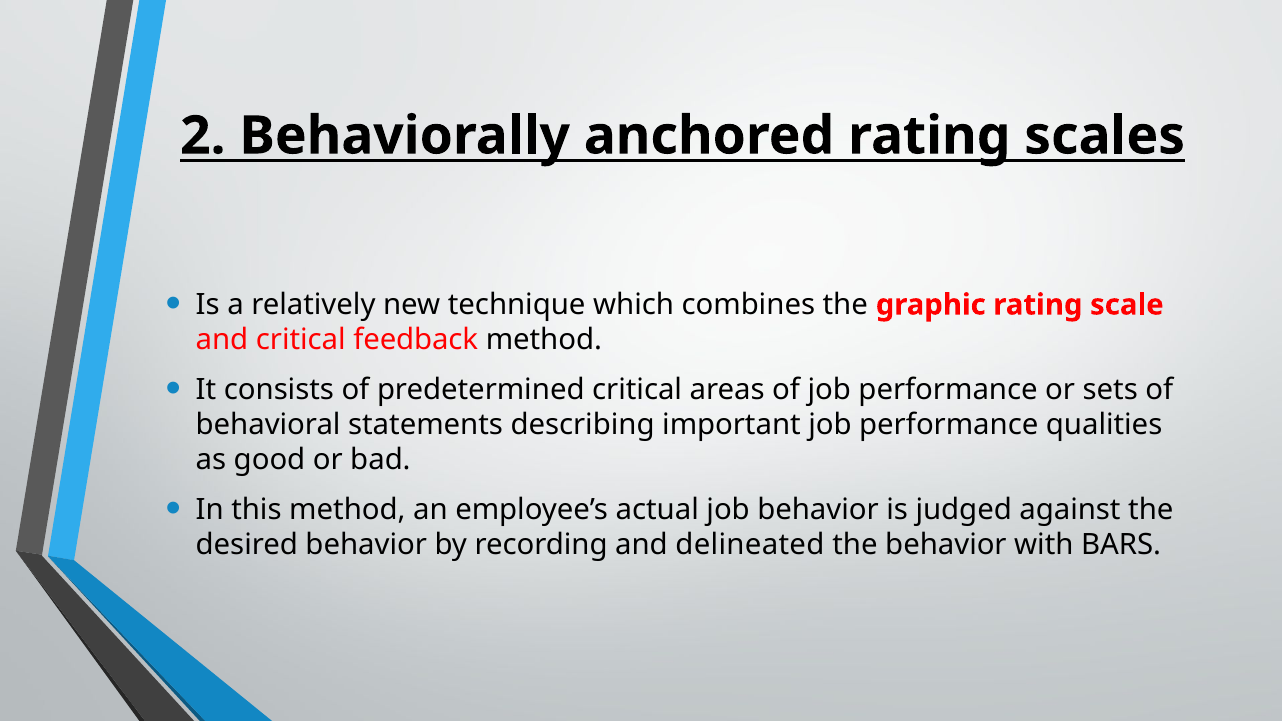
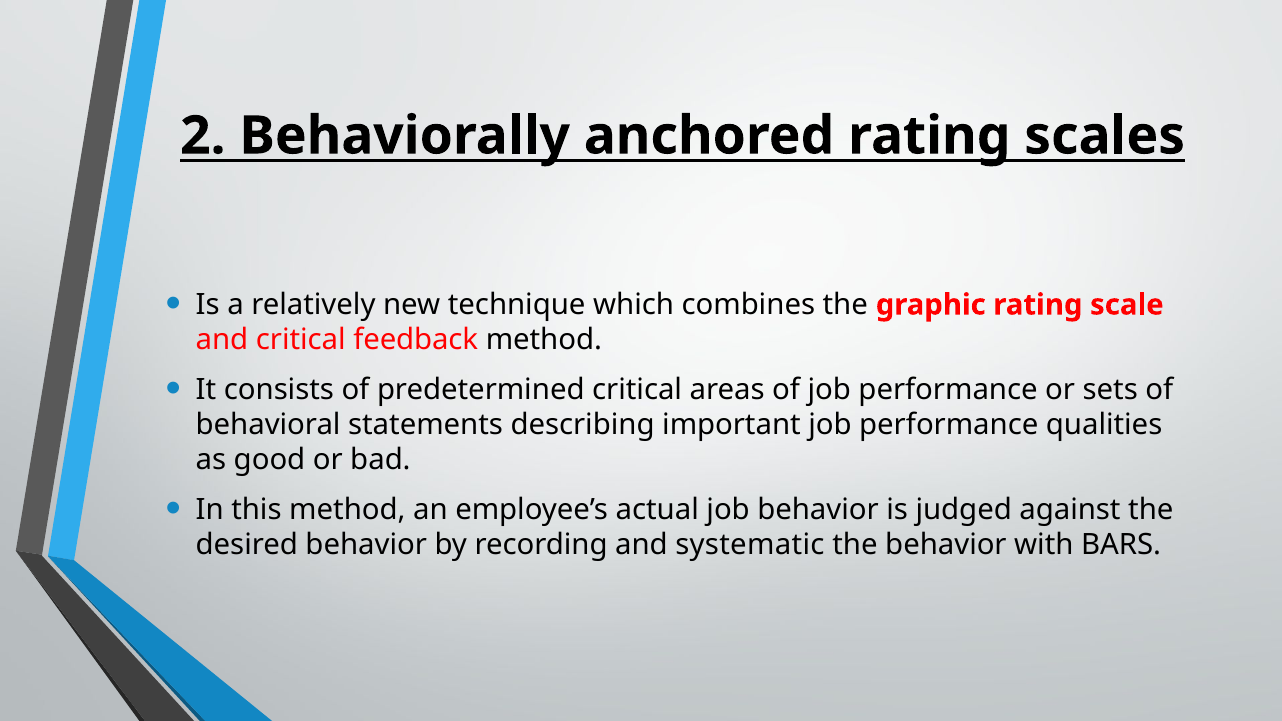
delineated: delineated -> systematic
